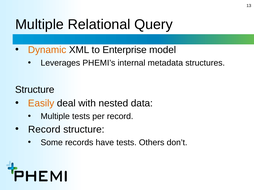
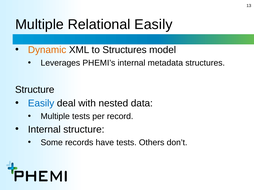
Relational Query: Query -> Easily
to Enterprise: Enterprise -> Structures
Easily at (41, 104) colour: orange -> blue
Record at (44, 130): Record -> Internal
